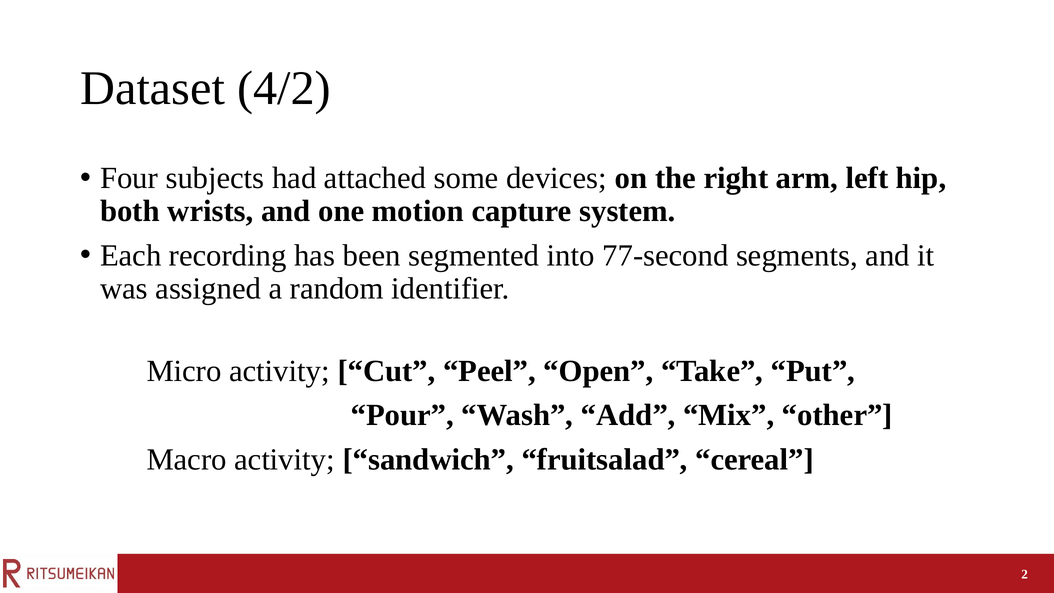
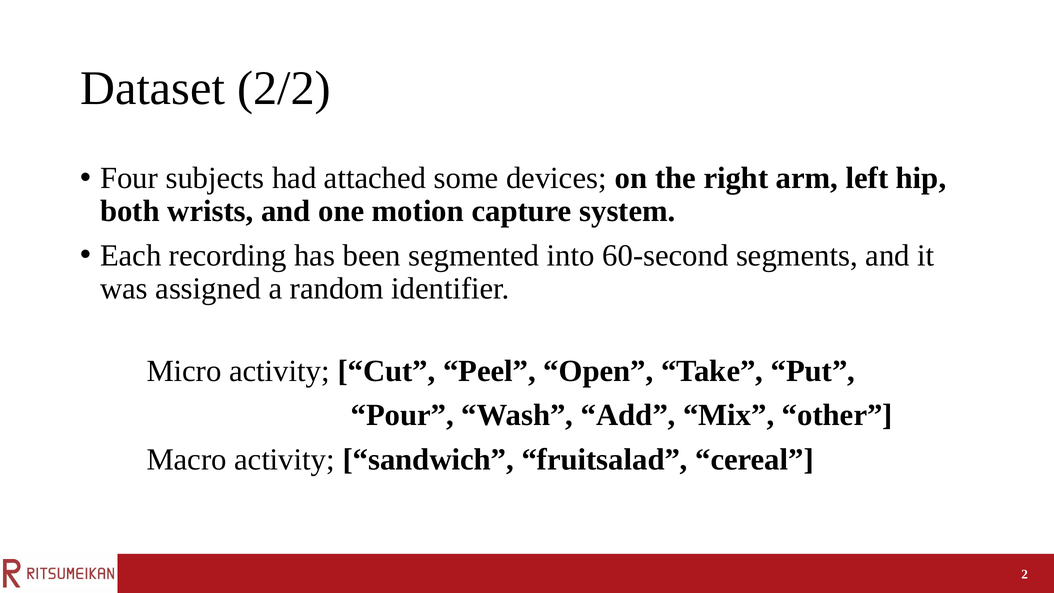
4/2: 4/2 -> 2/2
77-second: 77-second -> 60-second
